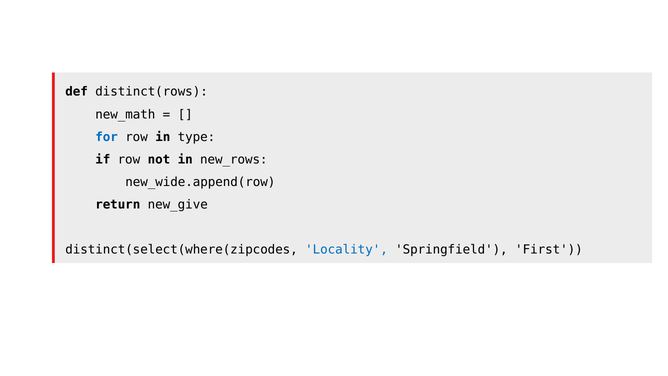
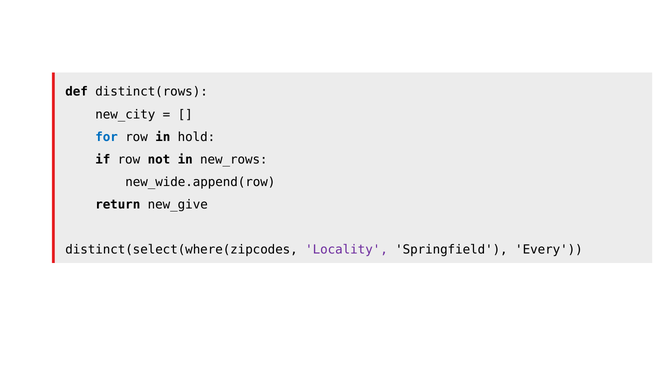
new_math: new_math -> new_city
type: type -> hold
Locality colour: blue -> purple
First: First -> Every
